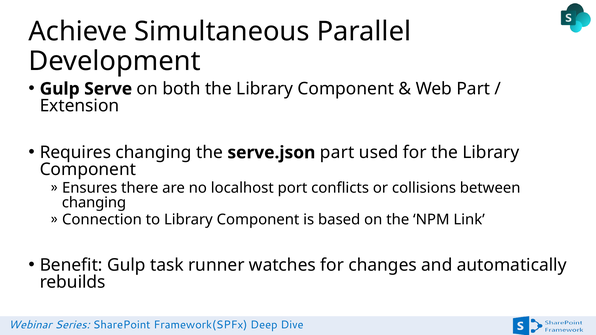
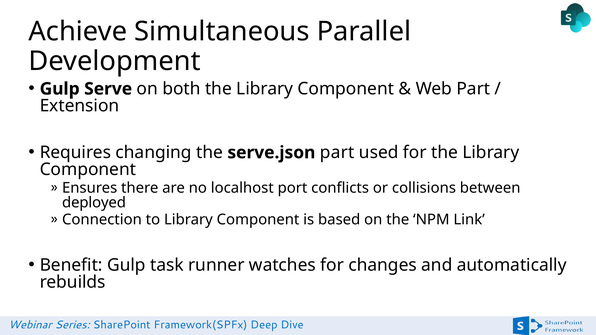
changing at (94, 203): changing -> deployed
